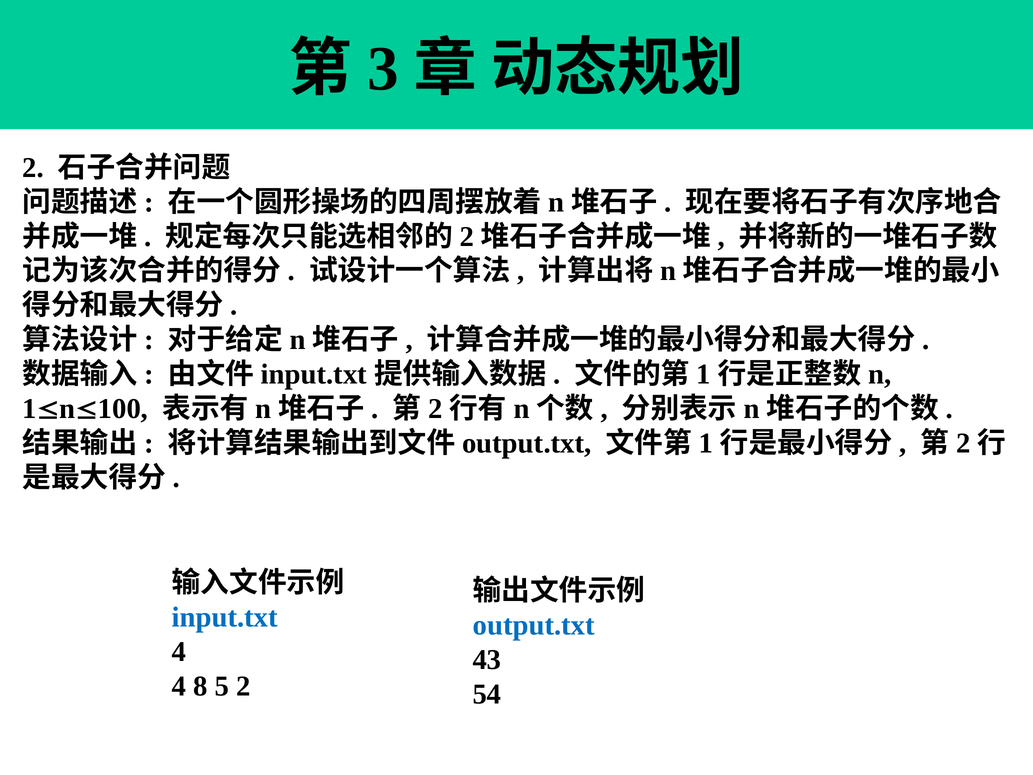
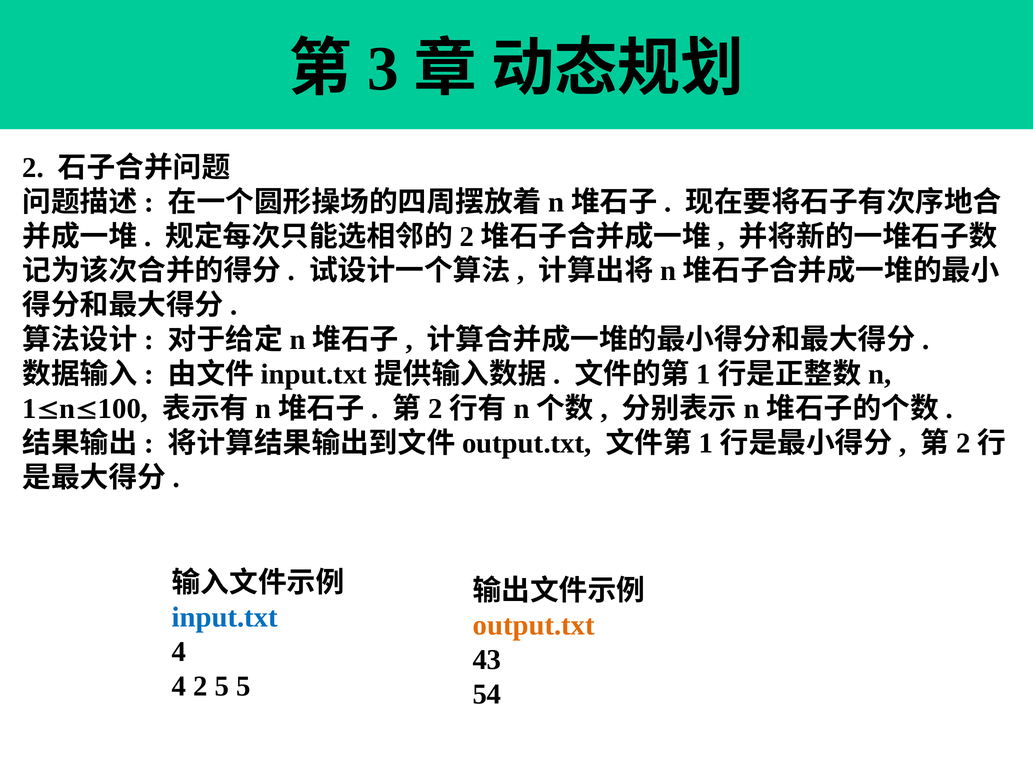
output.txt colour: blue -> orange
4 8: 8 -> 2
5 2: 2 -> 5
